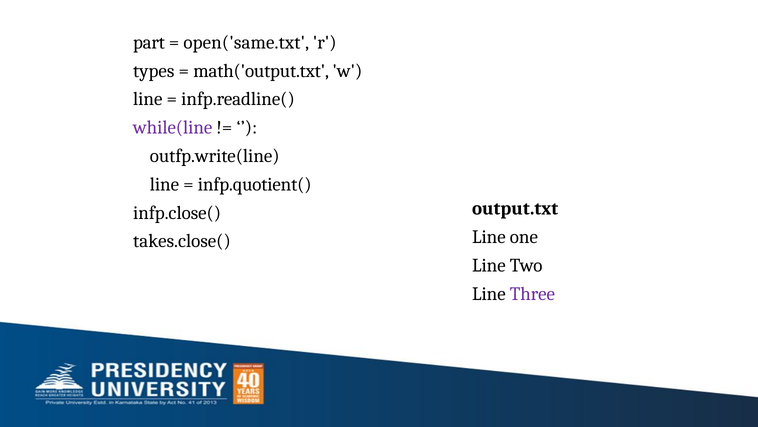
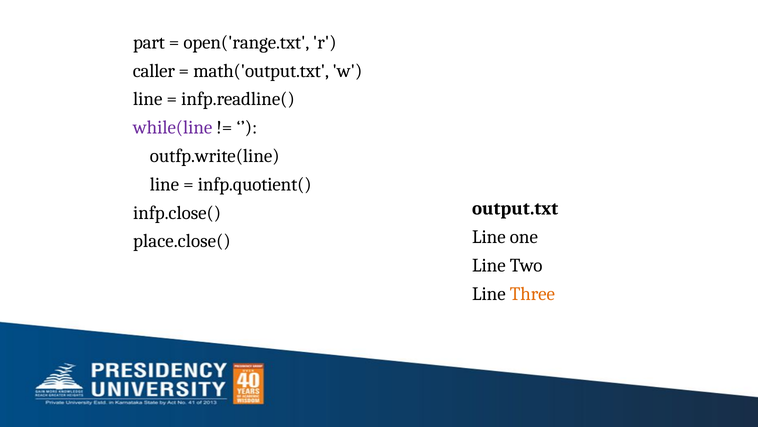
open('same.txt: open('same.txt -> open('range.txt
types: types -> caller
takes.close(: takes.close( -> place.close(
Three colour: purple -> orange
